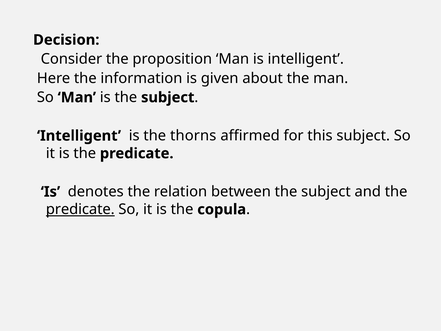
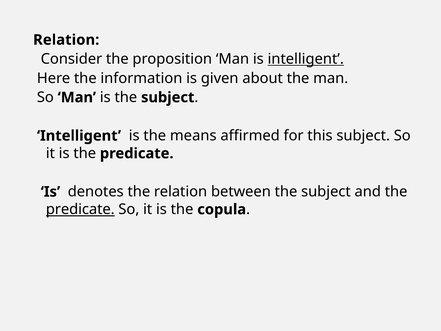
Decision at (66, 40): Decision -> Relation
intelligent at (306, 59) underline: none -> present
thorns: thorns -> means
